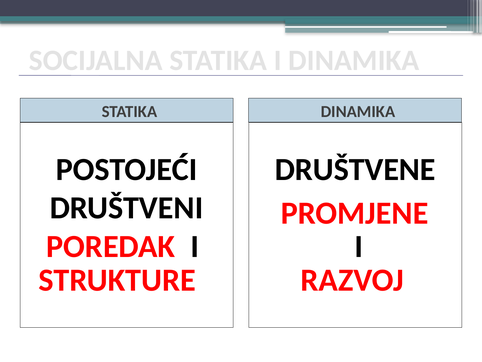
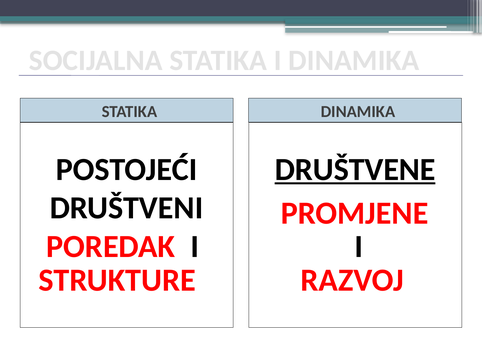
DRUŠTVENE underline: none -> present
